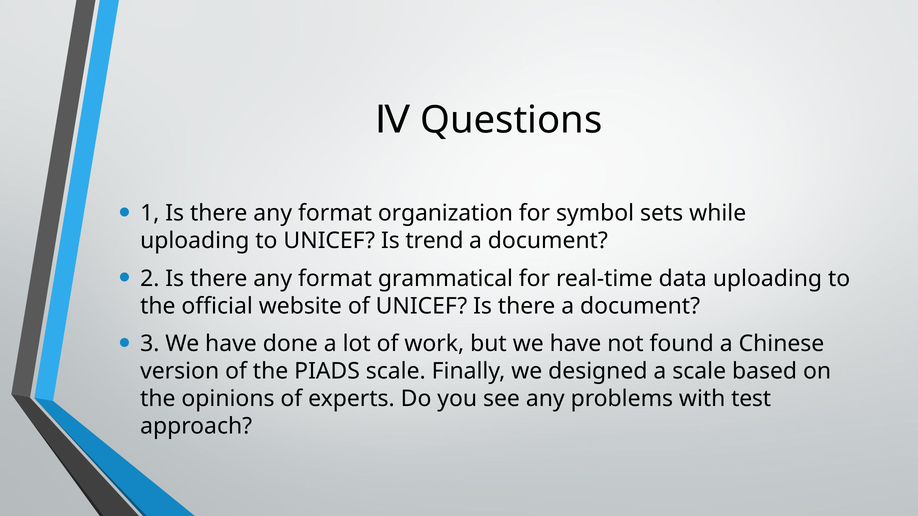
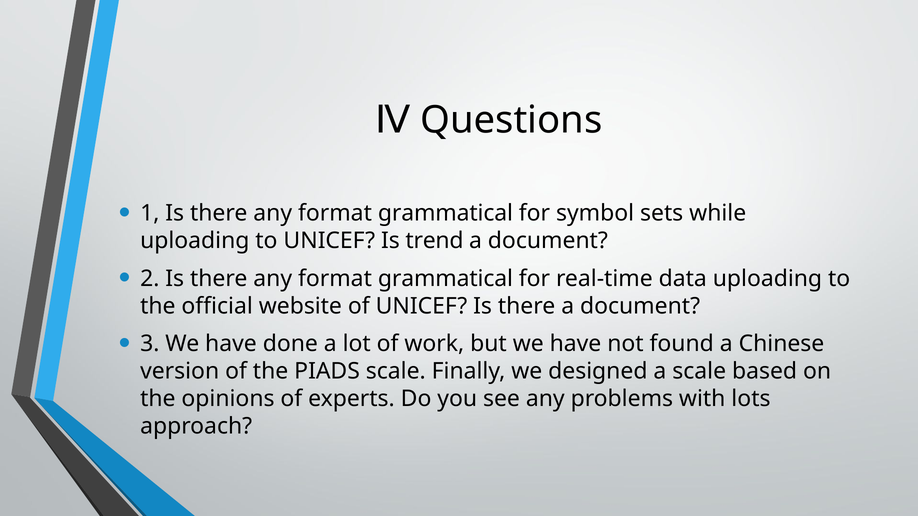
organization at (445, 213): organization -> grammatical
test: test -> lots
